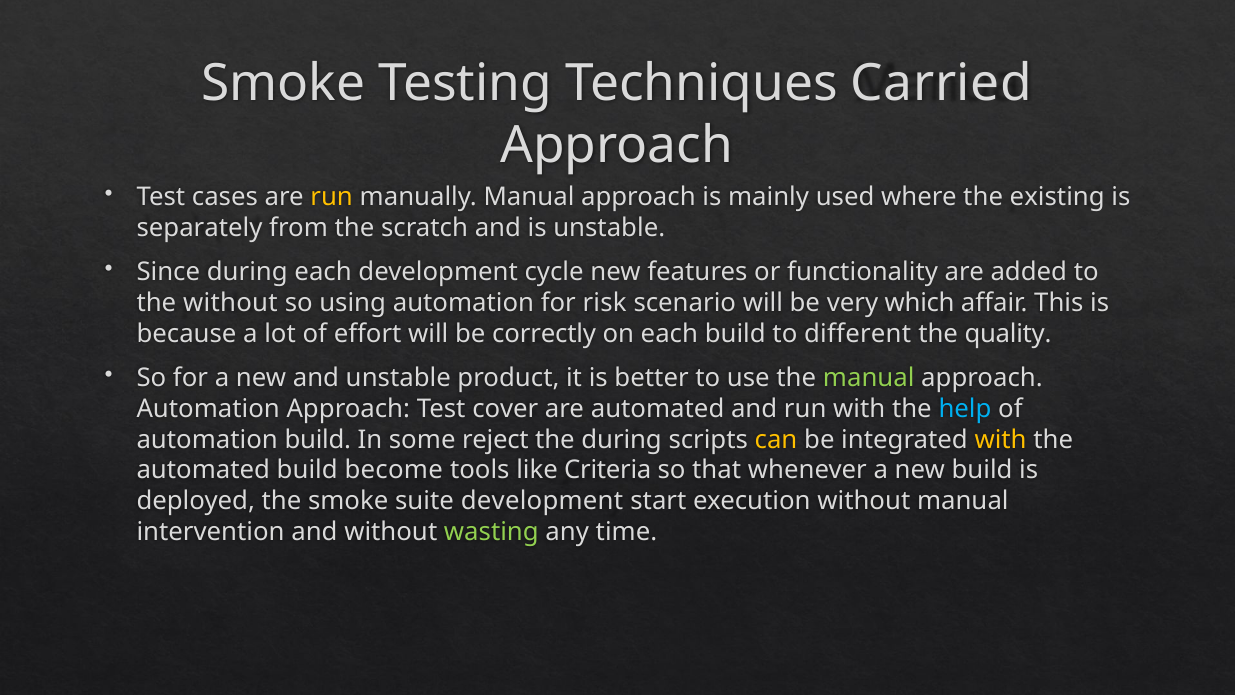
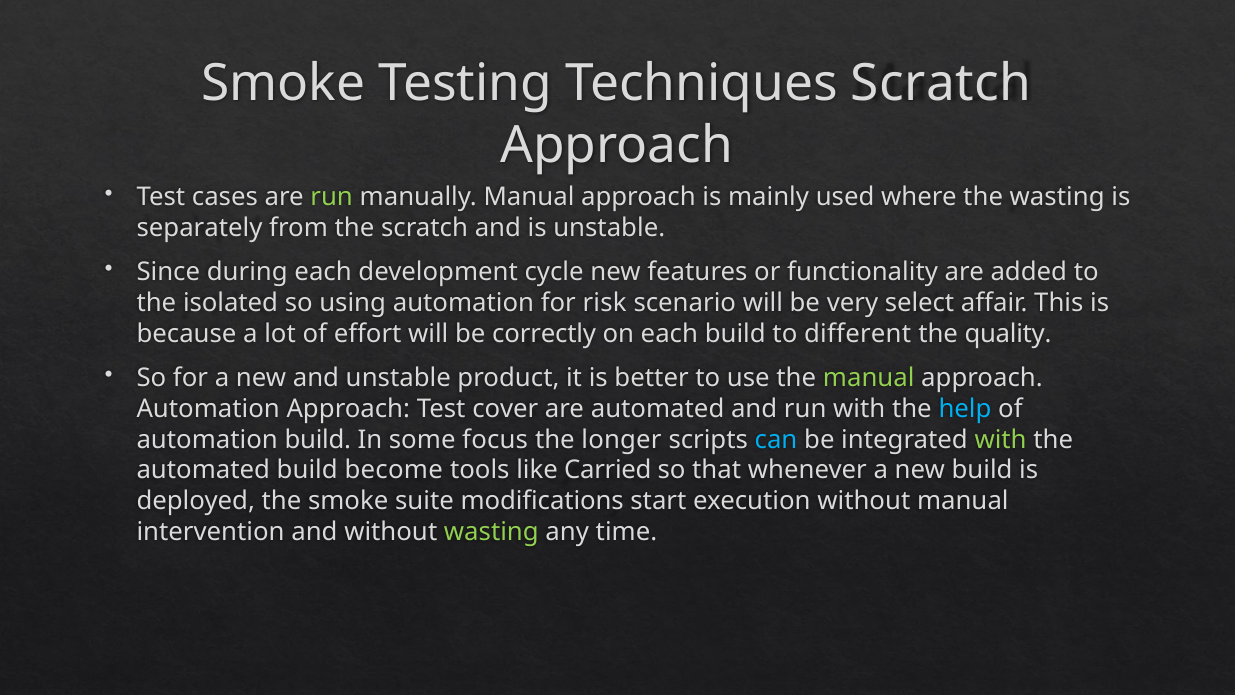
Techniques Carried: Carried -> Scratch
run at (332, 197) colour: yellow -> light green
the existing: existing -> wasting
the without: without -> isolated
which: which -> select
reject: reject -> focus
the during: during -> longer
can colour: yellow -> light blue
with at (1001, 439) colour: yellow -> light green
Criteria: Criteria -> Carried
suite development: development -> modifications
